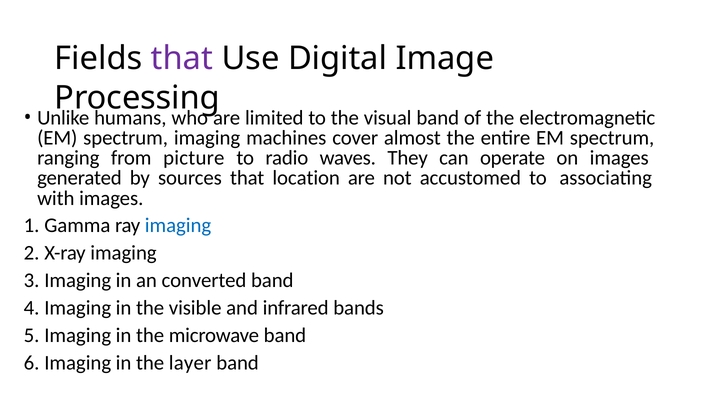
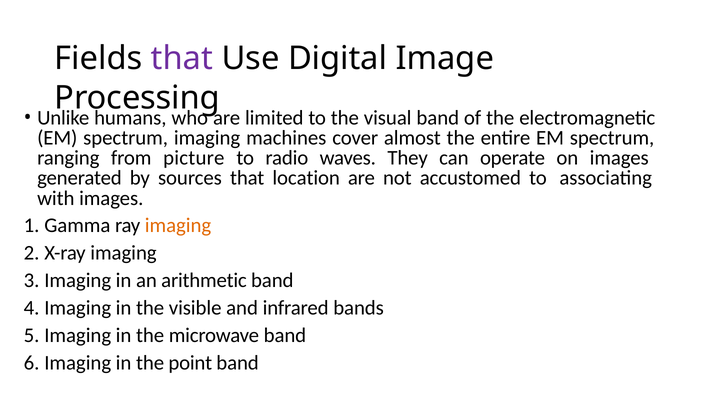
imaging at (178, 225) colour: blue -> orange
converted: converted -> arithmetic
layer: layer -> point
